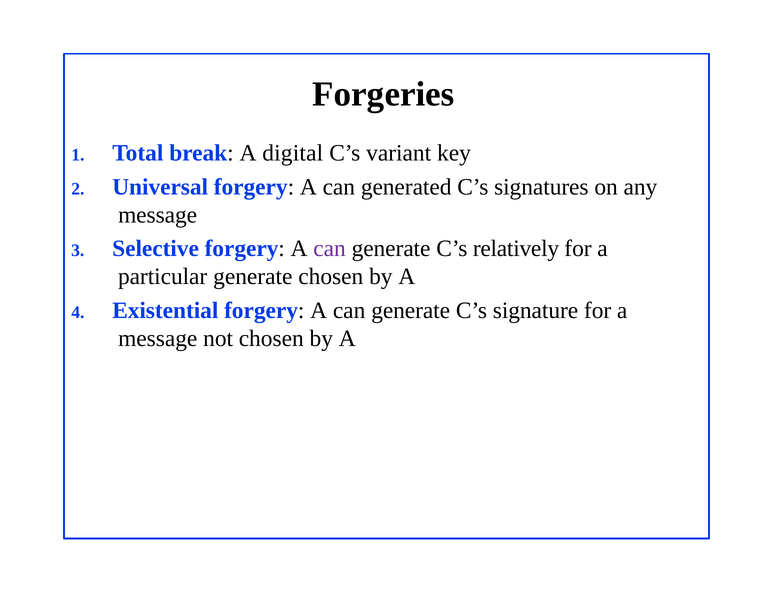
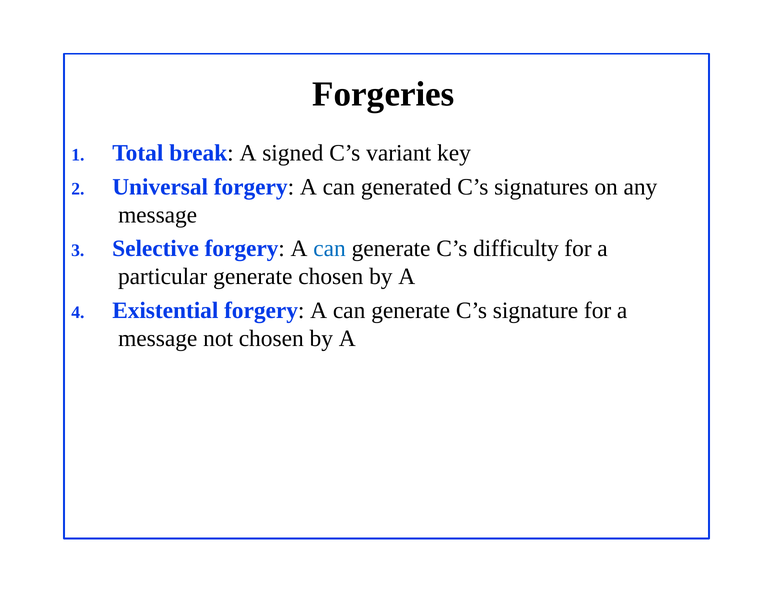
digital: digital -> signed
can at (330, 248) colour: purple -> blue
relatively: relatively -> difficulty
